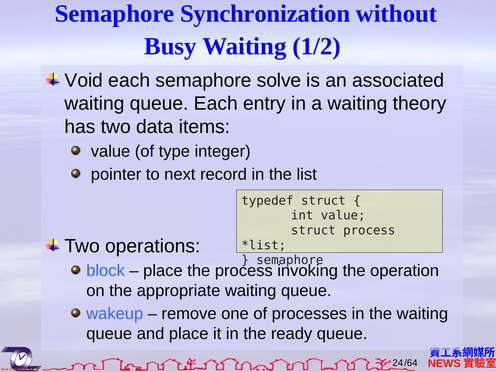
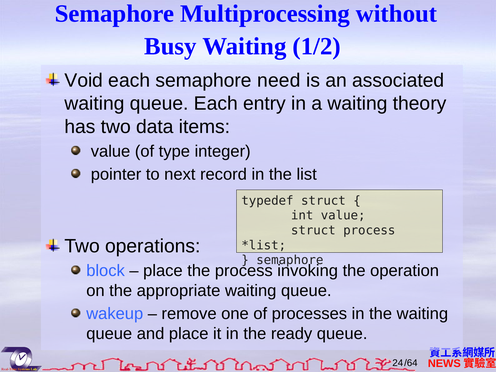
Synchronization: Synchronization -> Multiprocessing
solve: solve -> need
